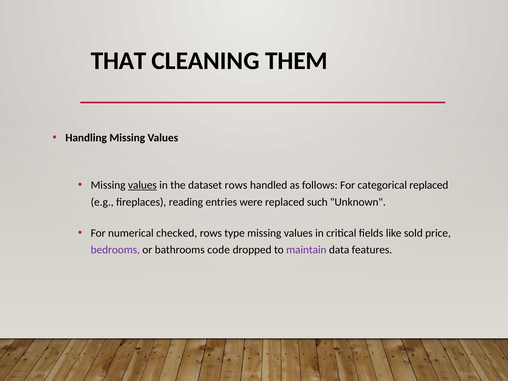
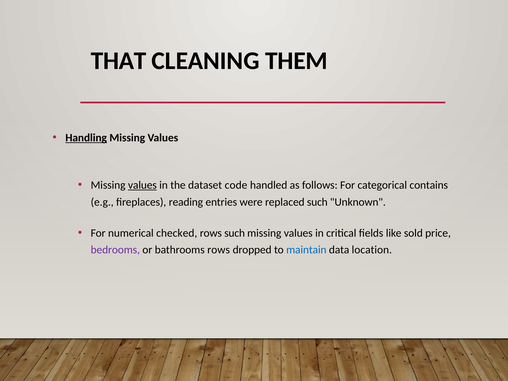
Handling underline: none -> present
dataset rows: rows -> code
categorical replaced: replaced -> contains
rows type: type -> such
bathrooms code: code -> rows
maintain colour: purple -> blue
features: features -> location
